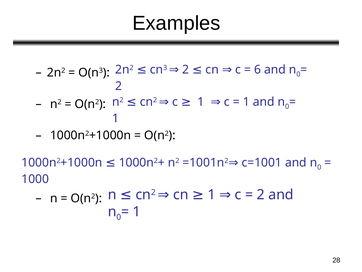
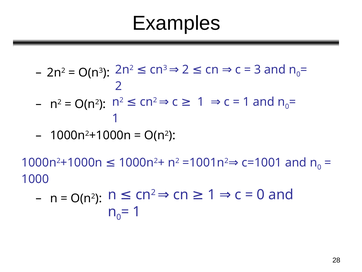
6 at (258, 70): 6 -> 3
2 at (261, 194): 2 -> 0
